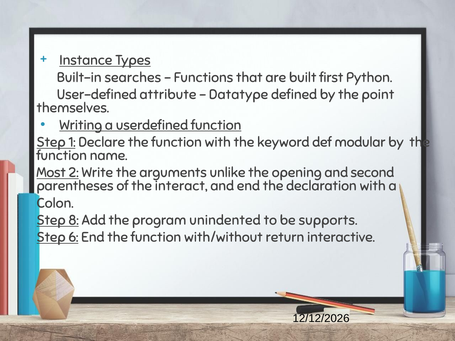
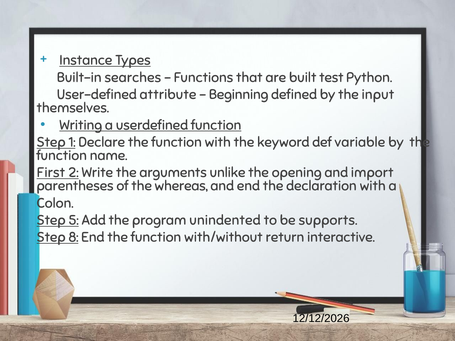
first: first -> test
Datatype: Datatype -> Beginning
point: point -> input
modular: modular -> variable
Most: Most -> First
second: second -> import
interact: interact -> whereas
8: 8 -> 5
6: 6 -> 8
